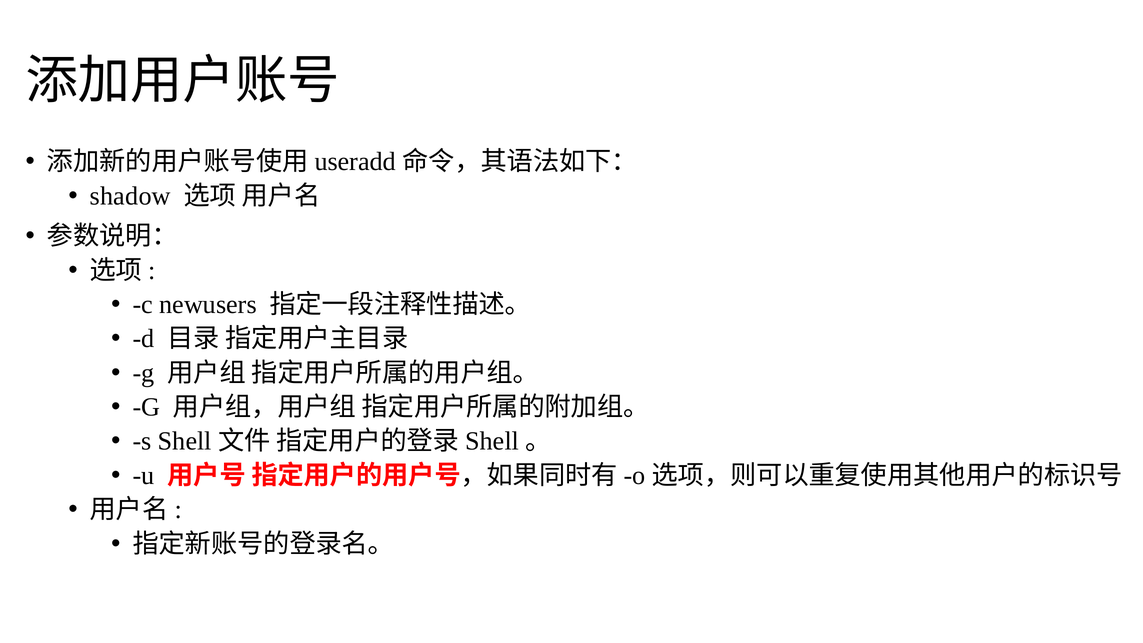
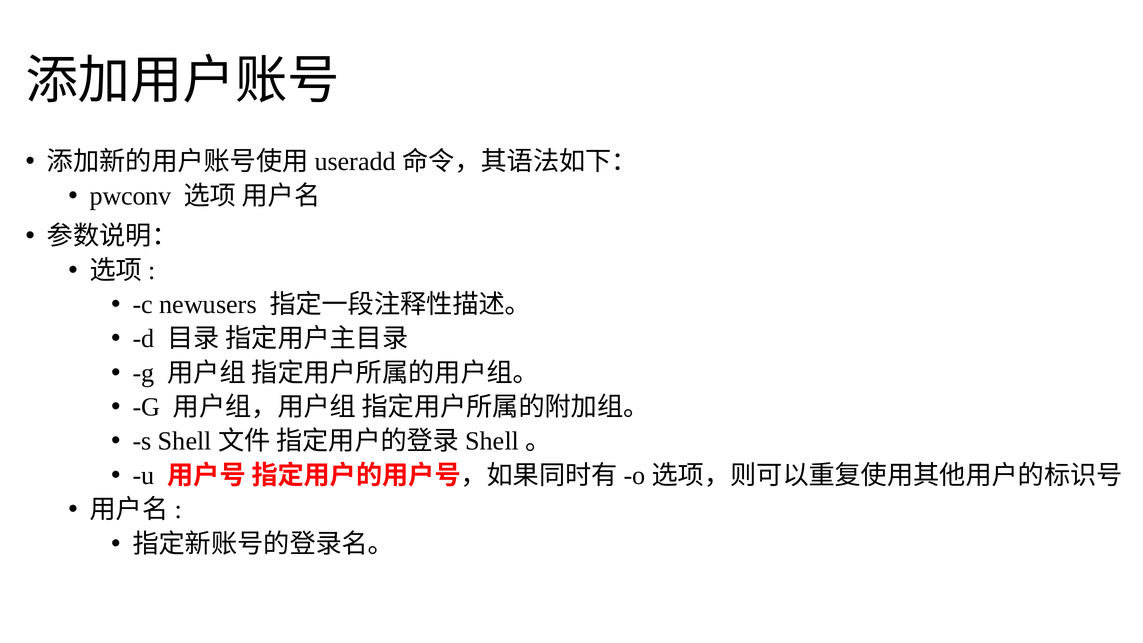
shadow: shadow -> pwconv
